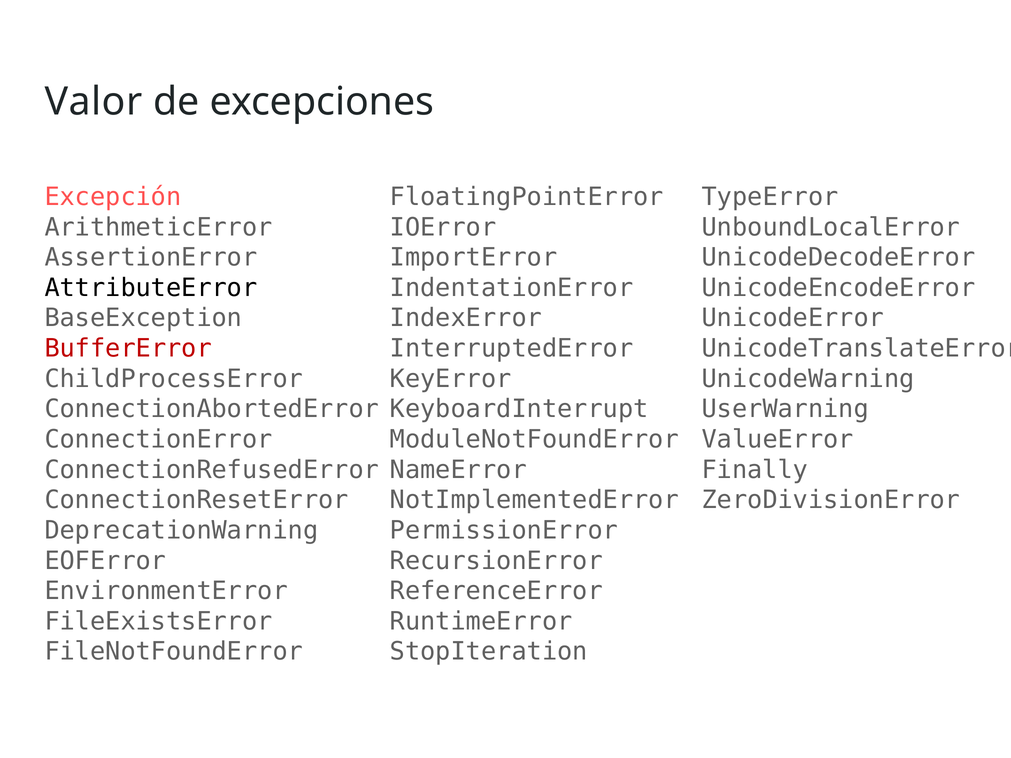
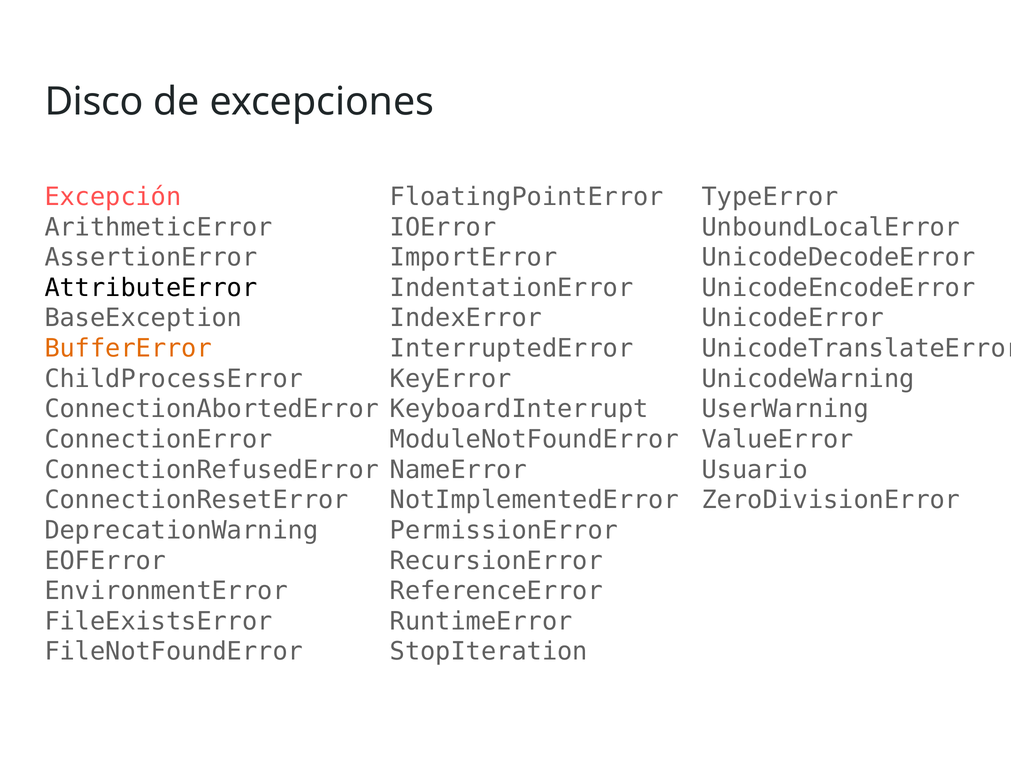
Valor: Valor -> Disco
BufferError colour: red -> orange
Finally: Finally -> Usuario
